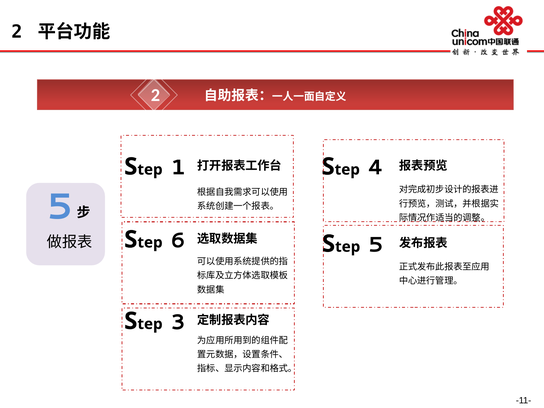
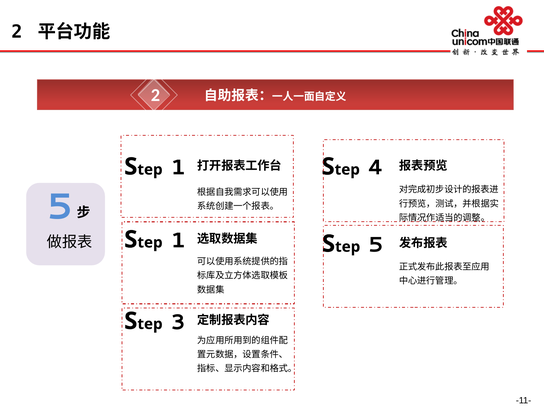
6 at (178, 240): 6 -> 1
